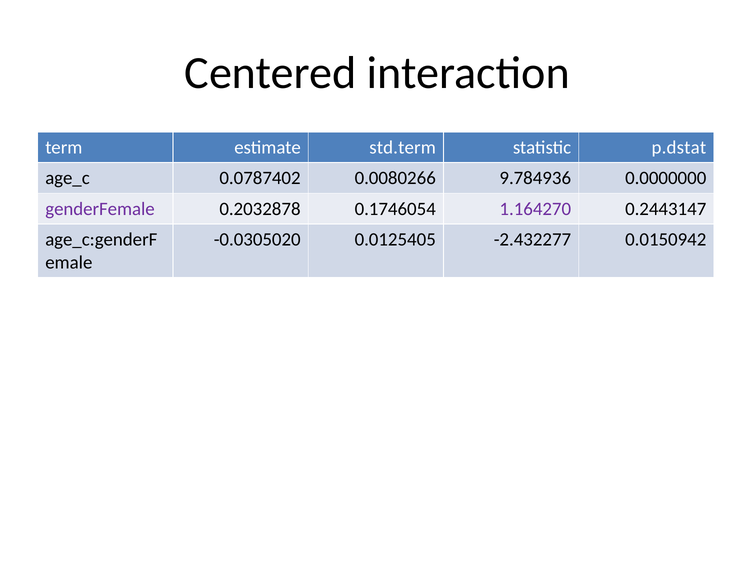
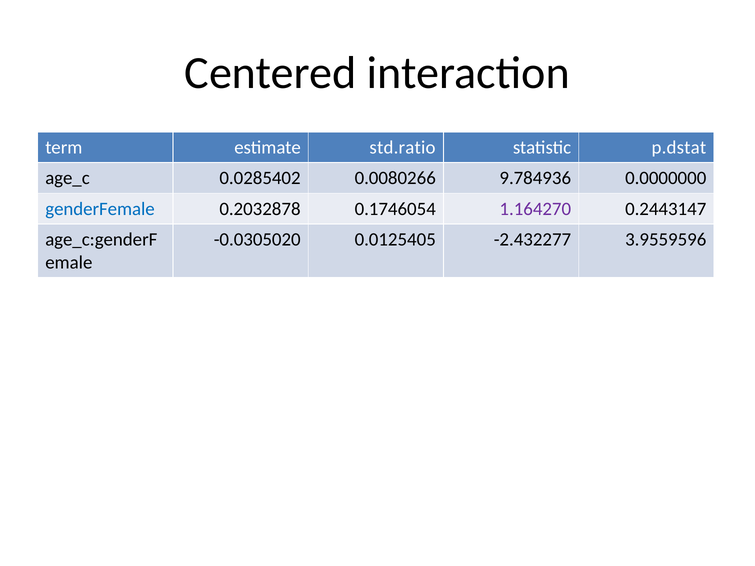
std.term: std.term -> std.ratio
0.0787402: 0.0787402 -> 0.0285402
genderFemale colour: purple -> blue
0.0150942: 0.0150942 -> 3.9559596
